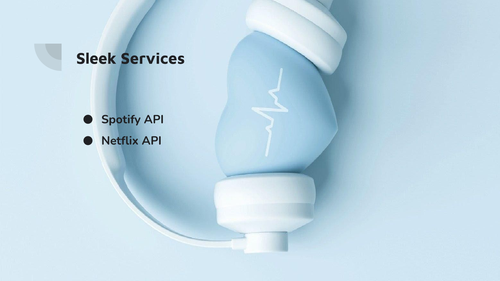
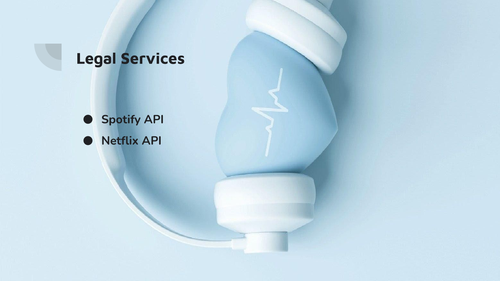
Sleek: Sleek -> Legal
